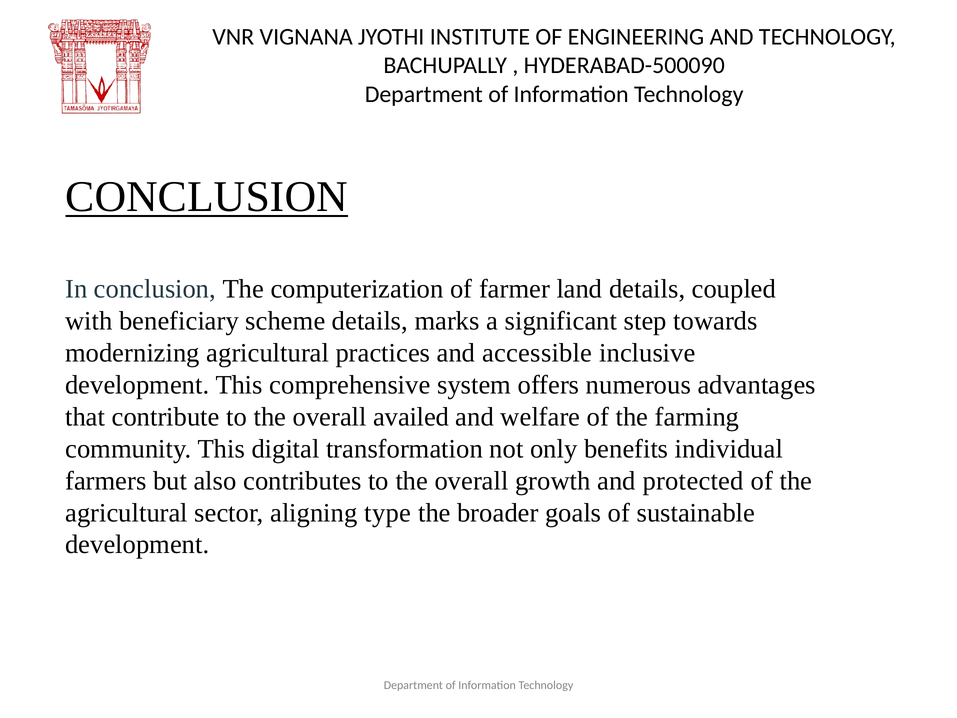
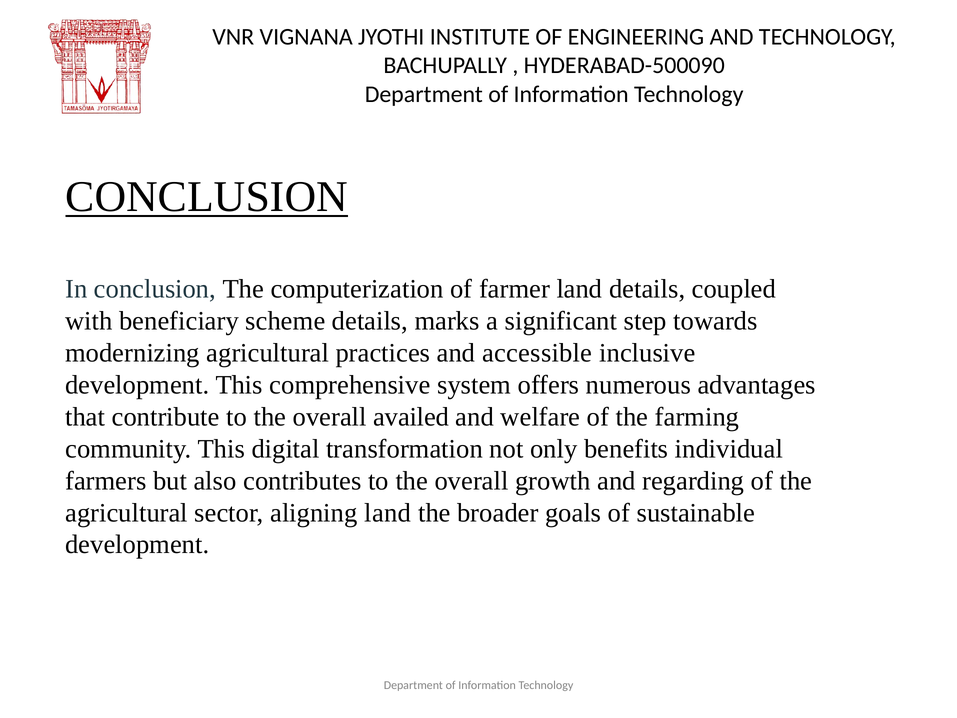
protected: protected -> regarding
aligning type: type -> land
